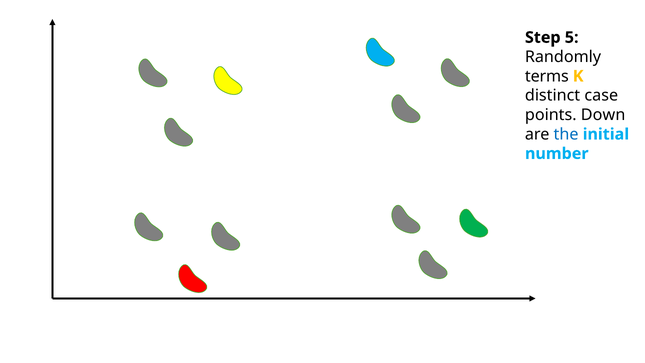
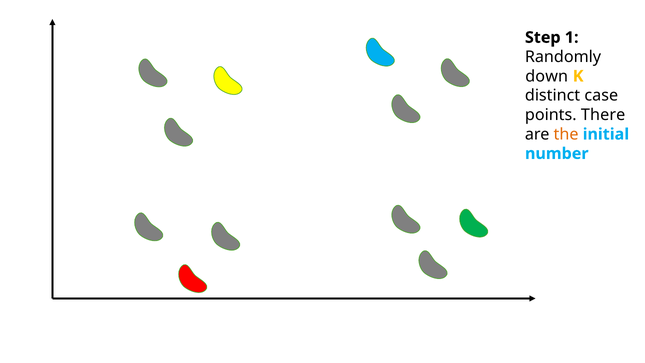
5: 5 -> 1
terms: terms -> down
Down: Down -> There
the colour: blue -> orange
